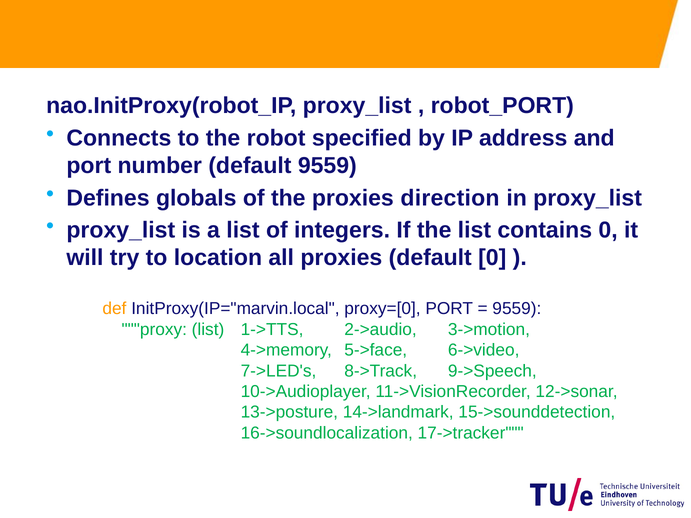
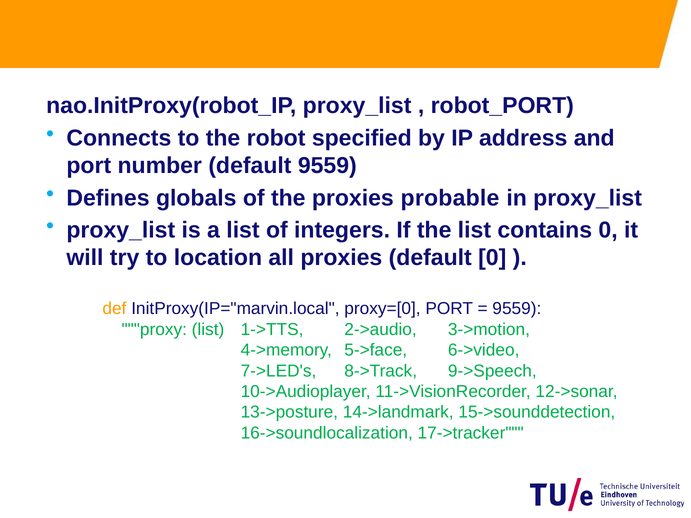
direction: direction -> probable
